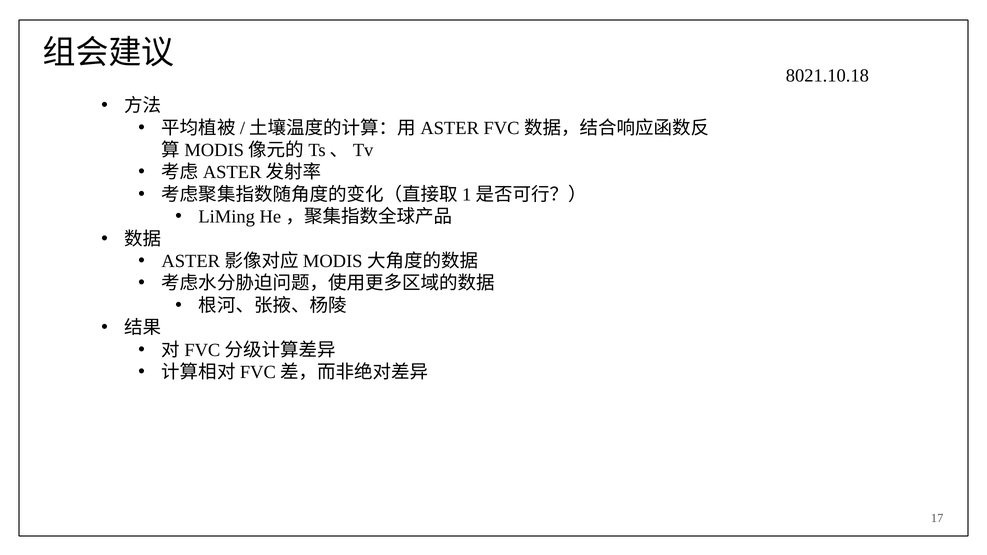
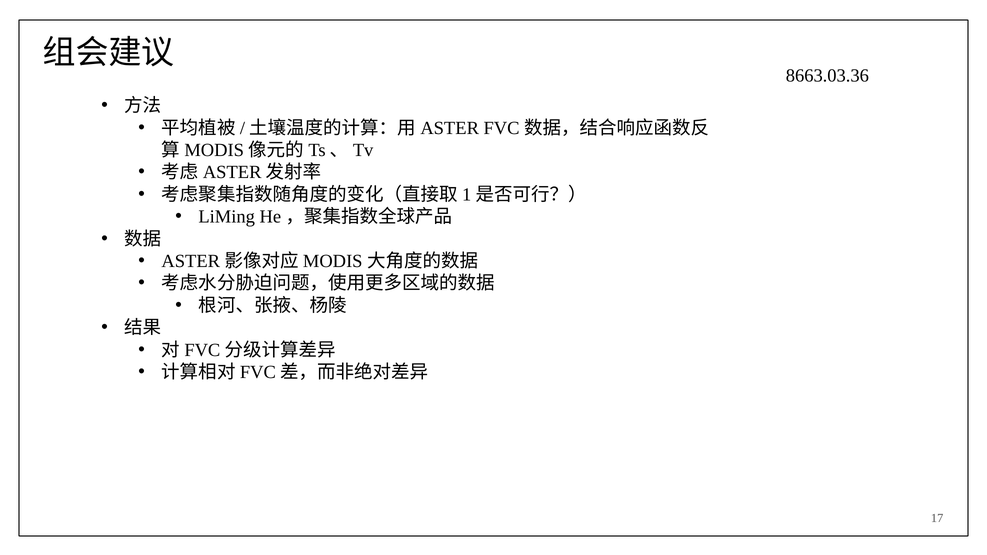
8021.10.18: 8021.10.18 -> 8663.03.36
